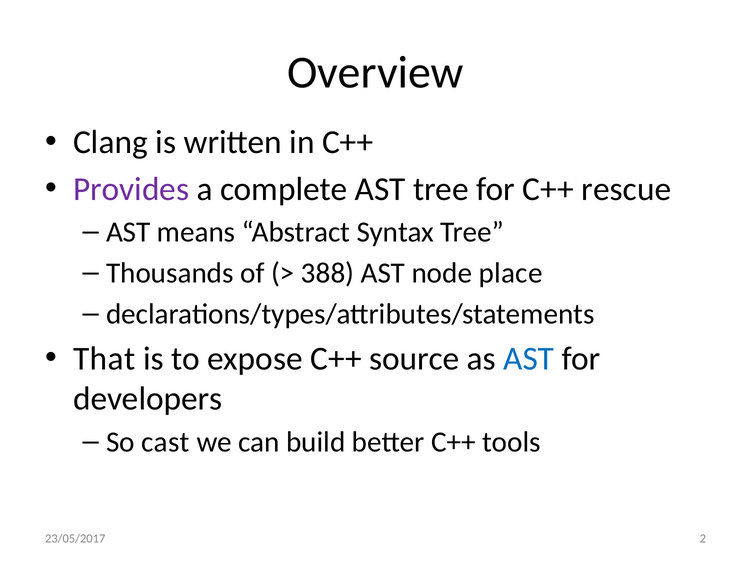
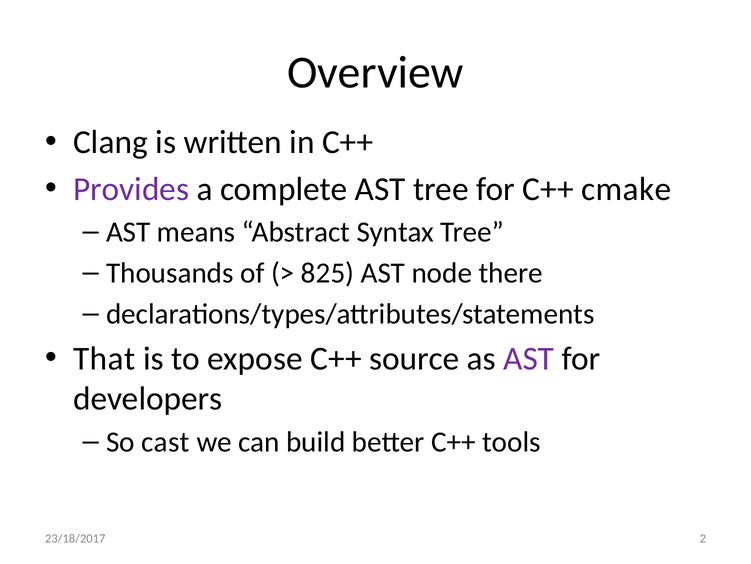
rescue: rescue -> cmake
388: 388 -> 825
place: place -> there
AST at (529, 358) colour: blue -> purple
23/05/2017: 23/05/2017 -> 23/18/2017
